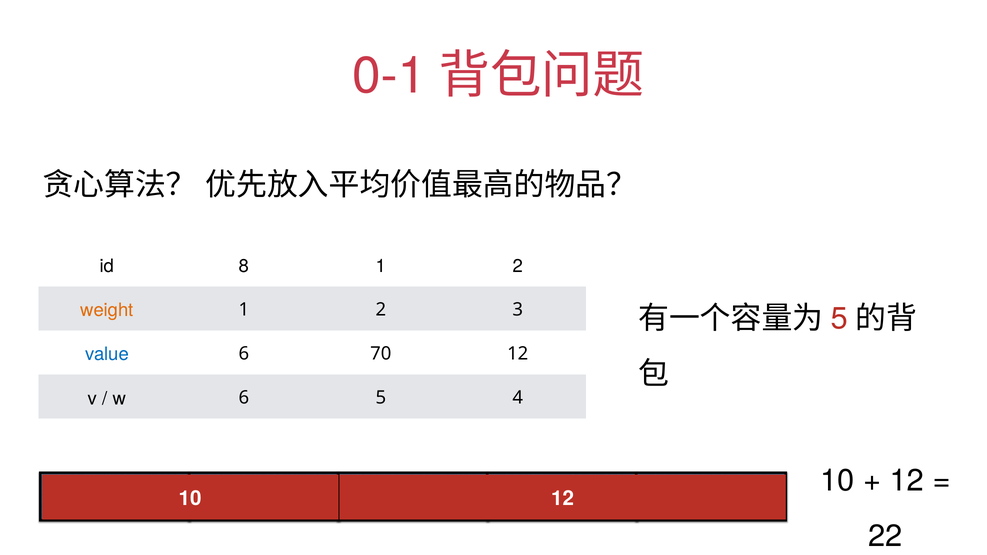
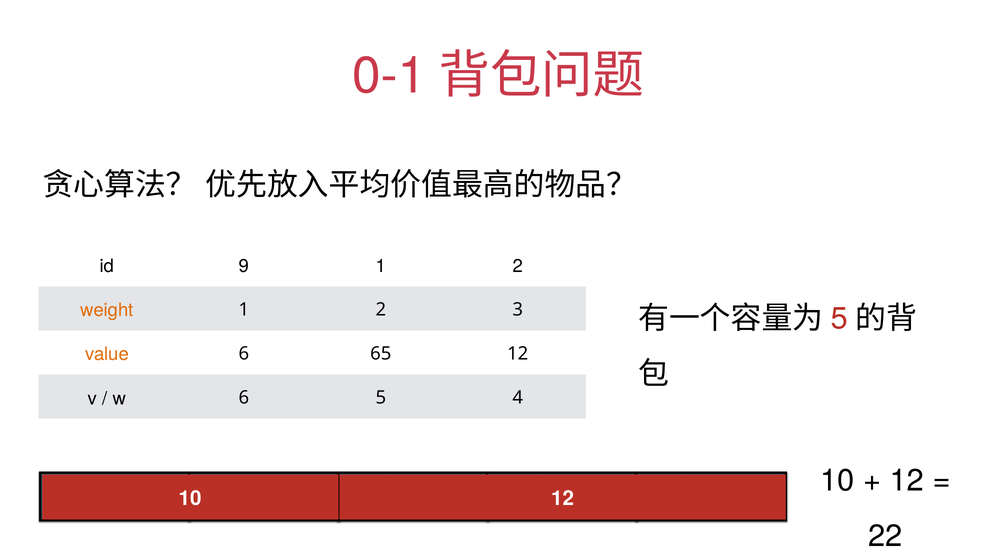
8: 8 -> 9
value colour: blue -> orange
70: 70 -> 65
